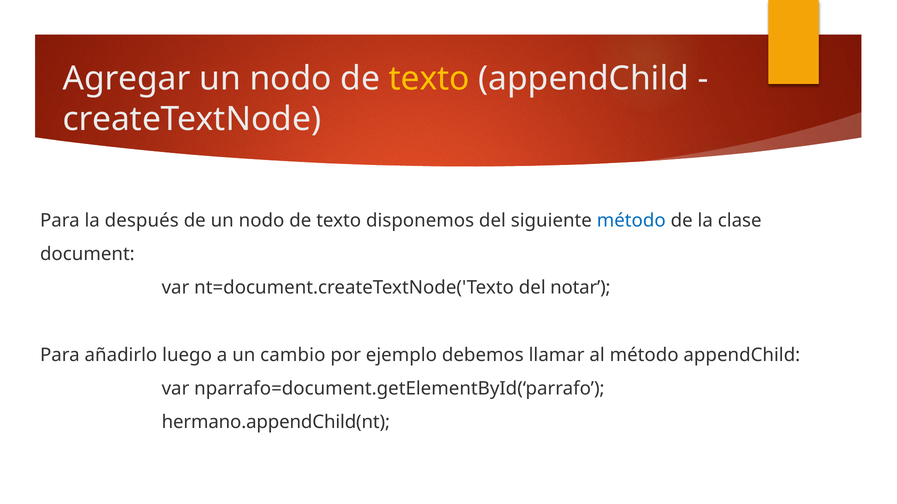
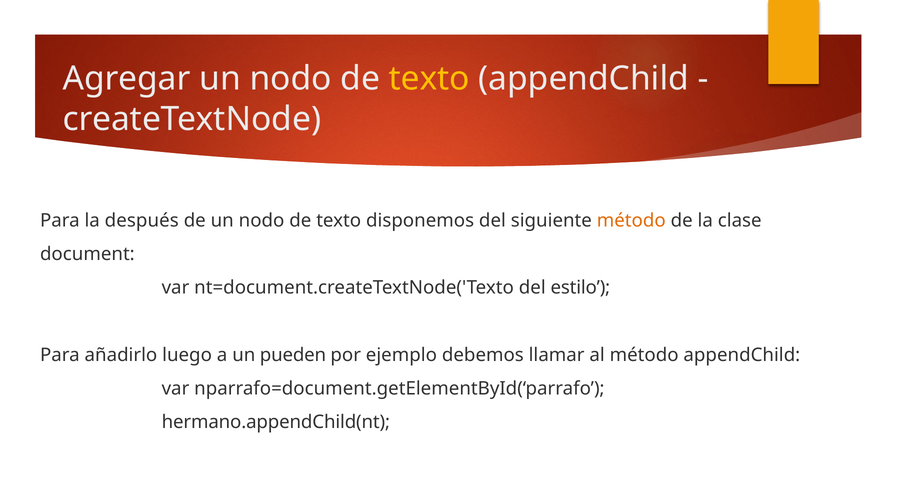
método at (631, 221) colour: blue -> orange
notar: notar -> estilo
cambio: cambio -> pueden
